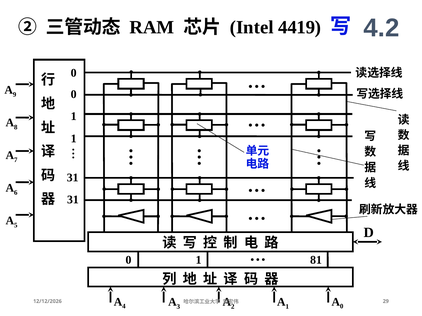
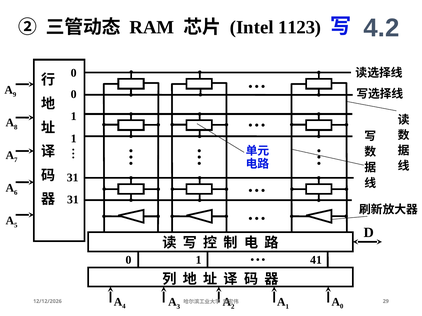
4419: 4419 -> 1123
81: 81 -> 41
